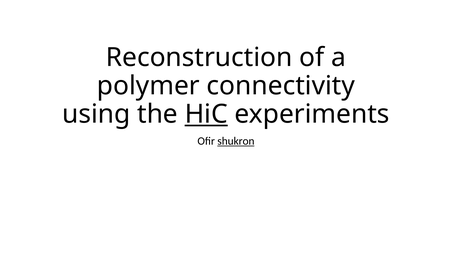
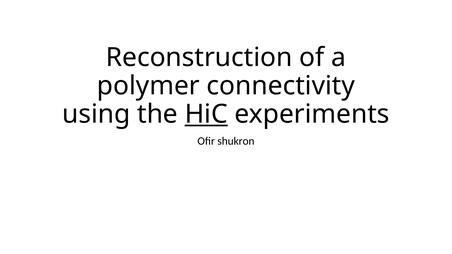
shukron underline: present -> none
